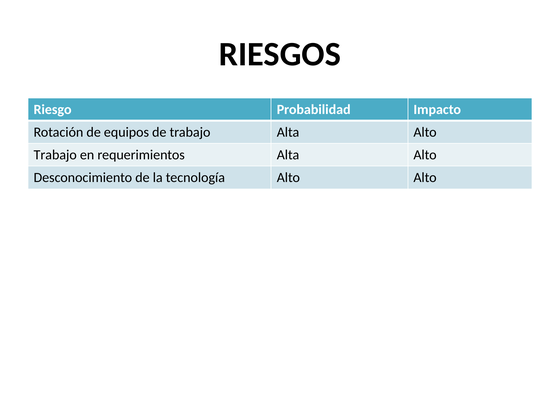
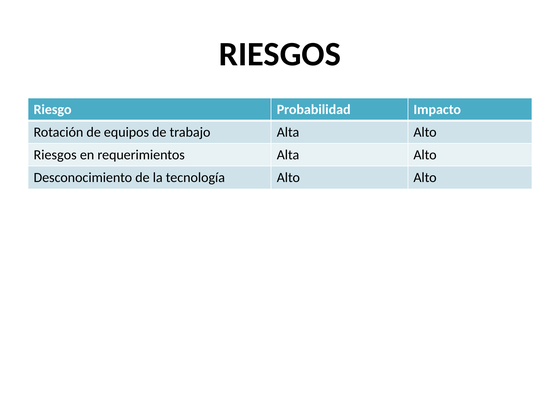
Trabajo at (55, 155): Trabajo -> Riesgos
